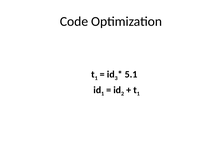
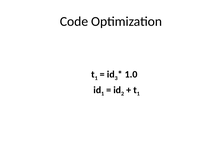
5.1: 5.1 -> 1.0
